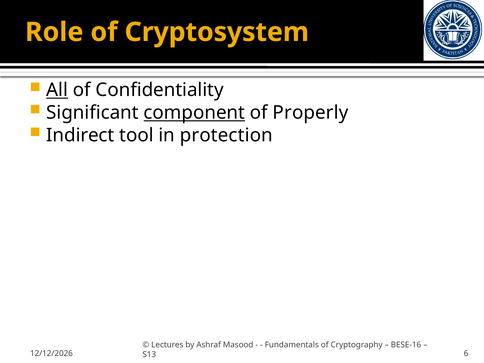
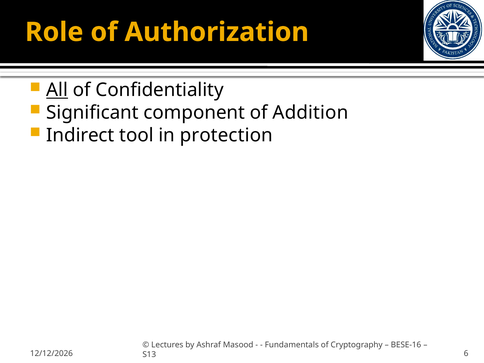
Cryptosystem: Cryptosystem -> Authorization
component underline: present -> none
Properly: Properly -> Addition
